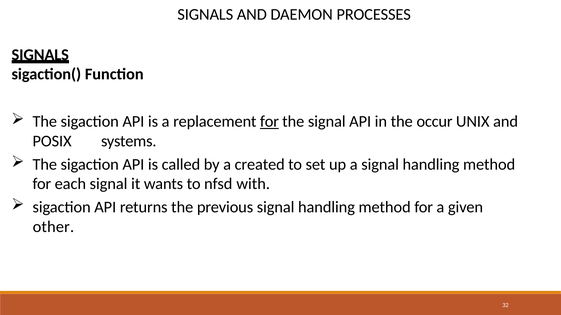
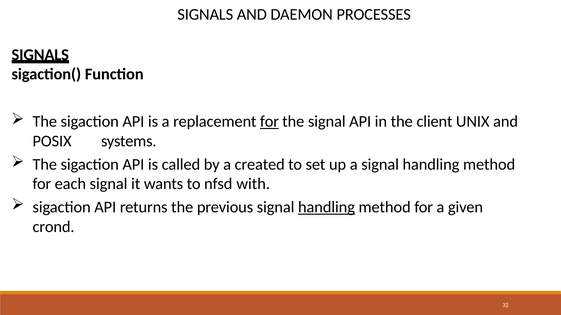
occur: occur -> client
handling at (326, 207) underline: none -> present
other: other -> crond
